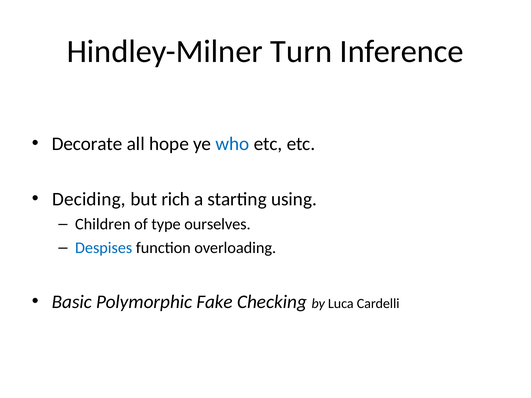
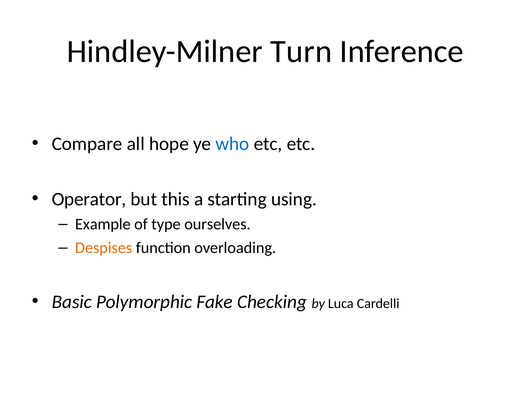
Decorate: Decorate -> Compare
Deciding: Deciding -> Operator
rich: rich -> this
Children: Children -> Example
Despises colour: blue -> orange
